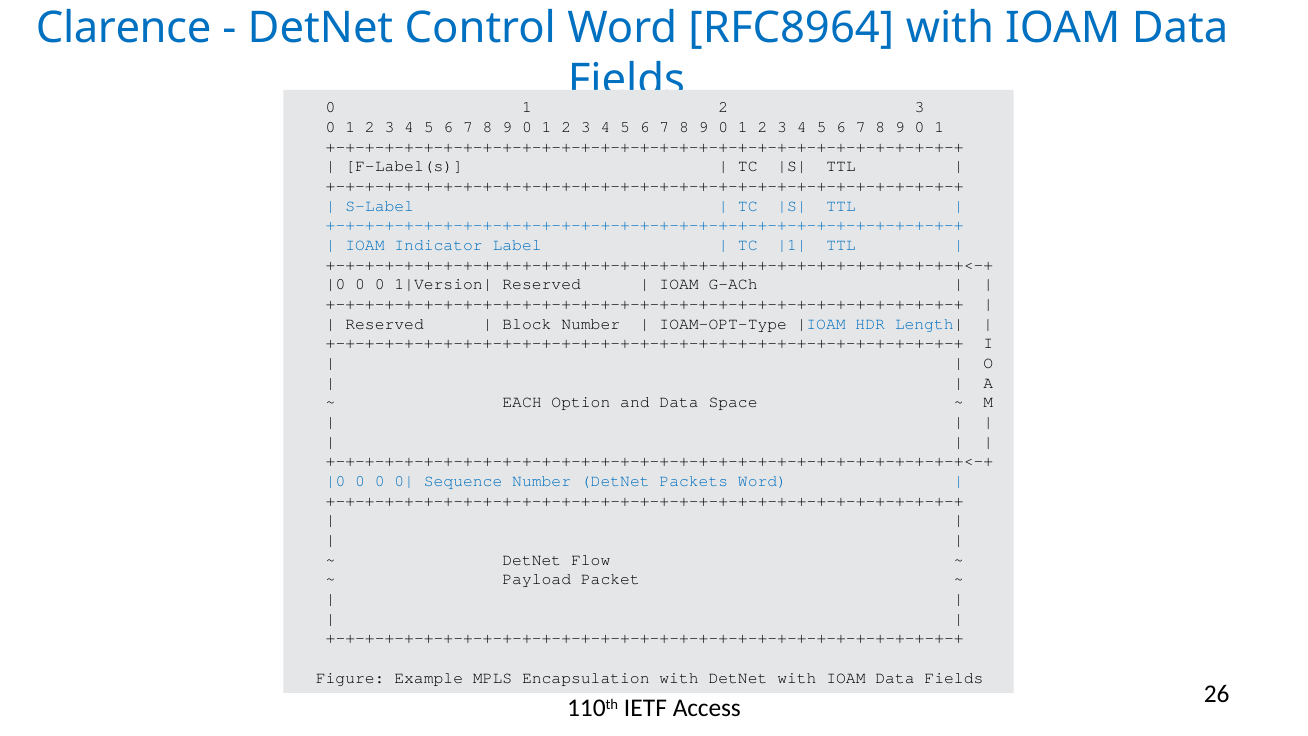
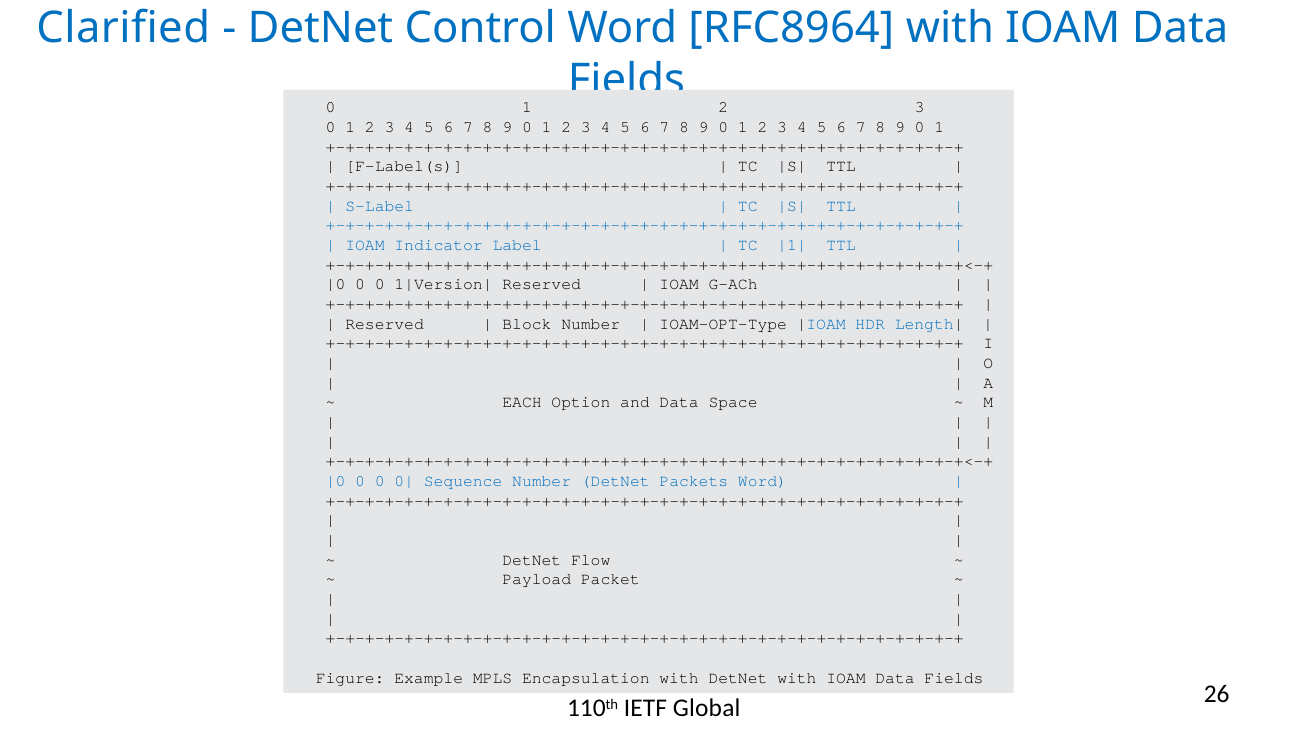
Clarence: Clarence -> Clarified
Access: Access -> Global
